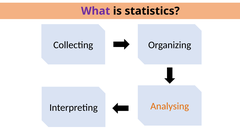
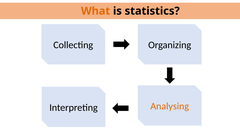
What colour: purple -> orange
